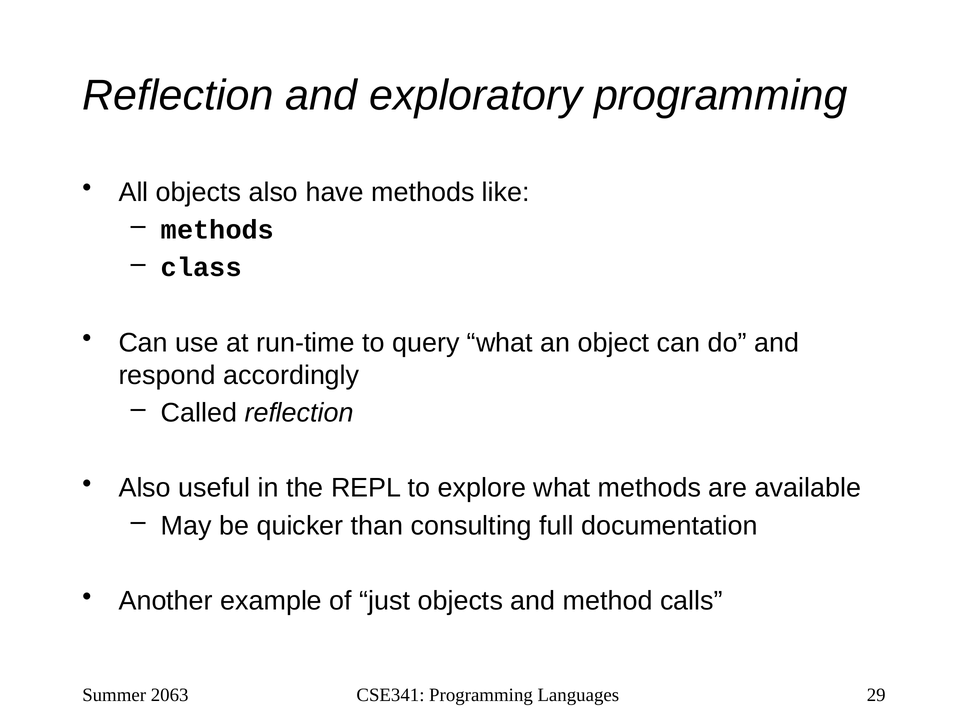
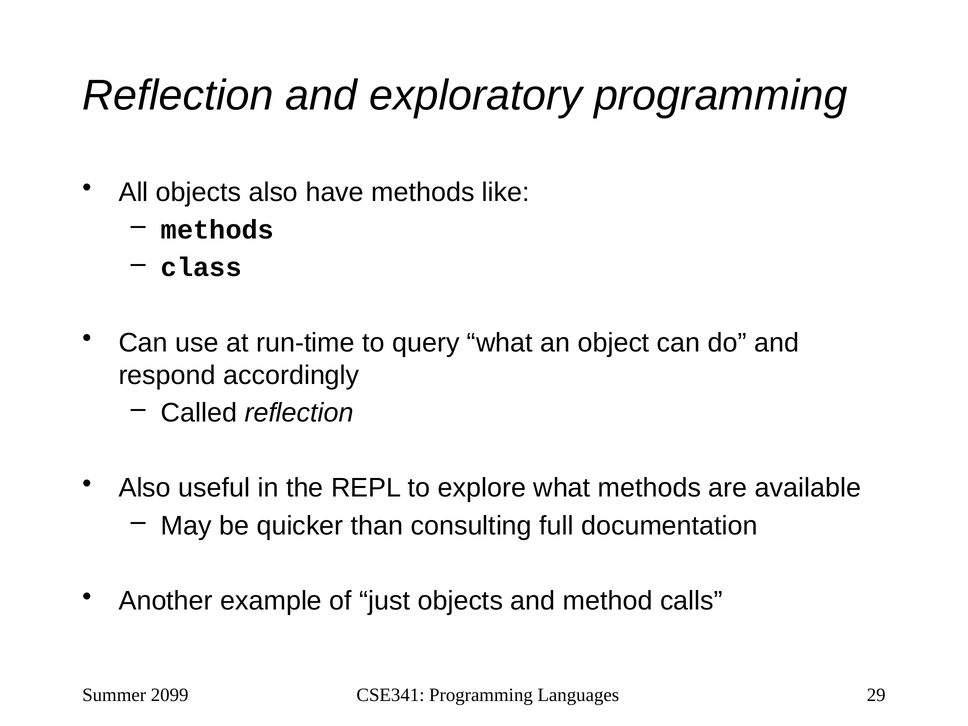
2063: 2063 -> 2099
